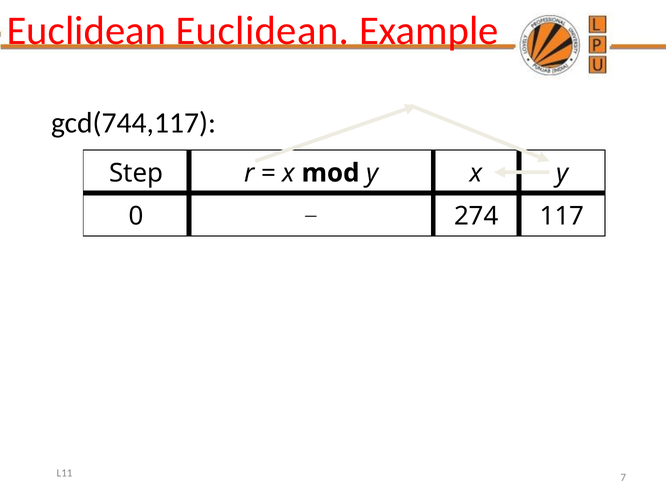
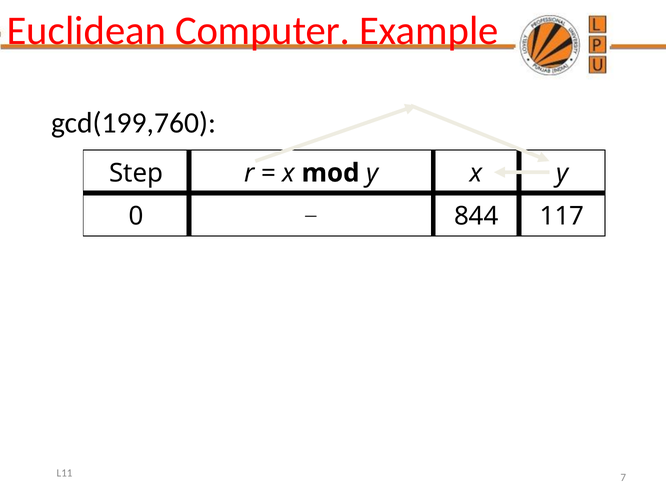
Euclidean Euclidean: Euclidean -> Computer
gcd(744,117: gcd(744,117 -> gcd(199,760
274: 274 -> 844
